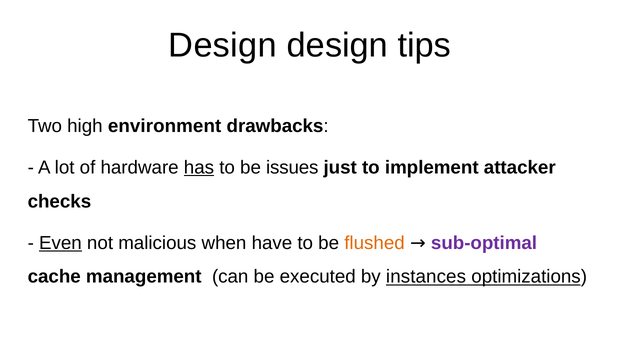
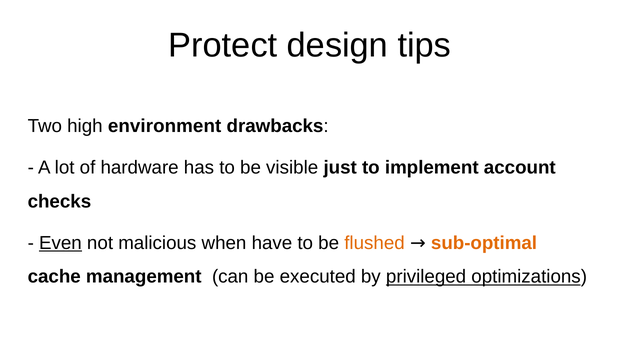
Design at (223, 45): Design -> Protect
has underline: present -> none
issues: issues -> visible
attacker: attacker -> account
sub-optimal colour: purple -> orange
instances: instances -> privileged
